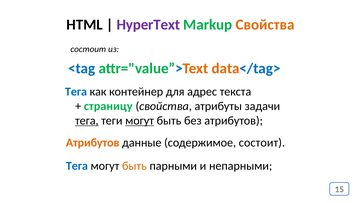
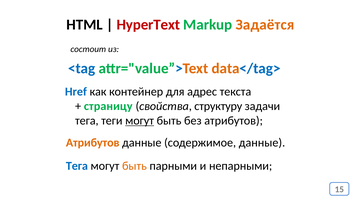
HyperText colour: purple -> red
Markup Свойства: Свойства -> Задаётся
Тега at (76, 92): Тега -> Href
атрибуты: атрибуты -> структуру
тега at (87, 121) underline: present -> none
содержимое состоит: состоит -> данные
